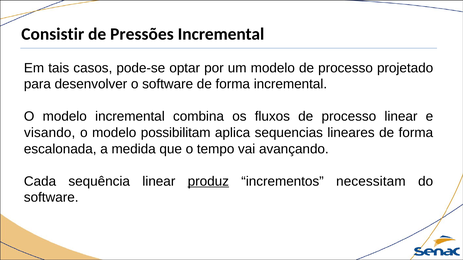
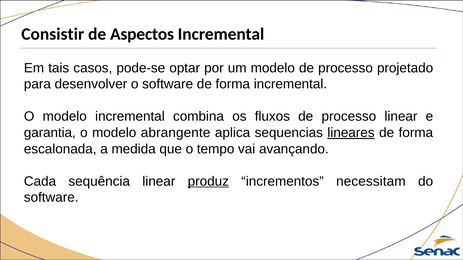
Pressões: Pressões -> Aspectos
visando: visando -> garantia
possibilitam: possibilitam -> abrangente
lineares underline: none -> present
